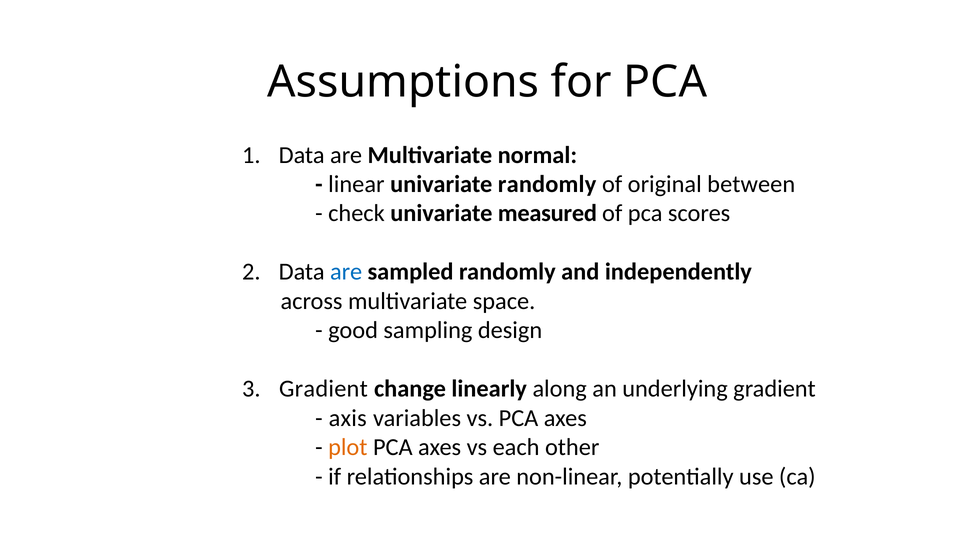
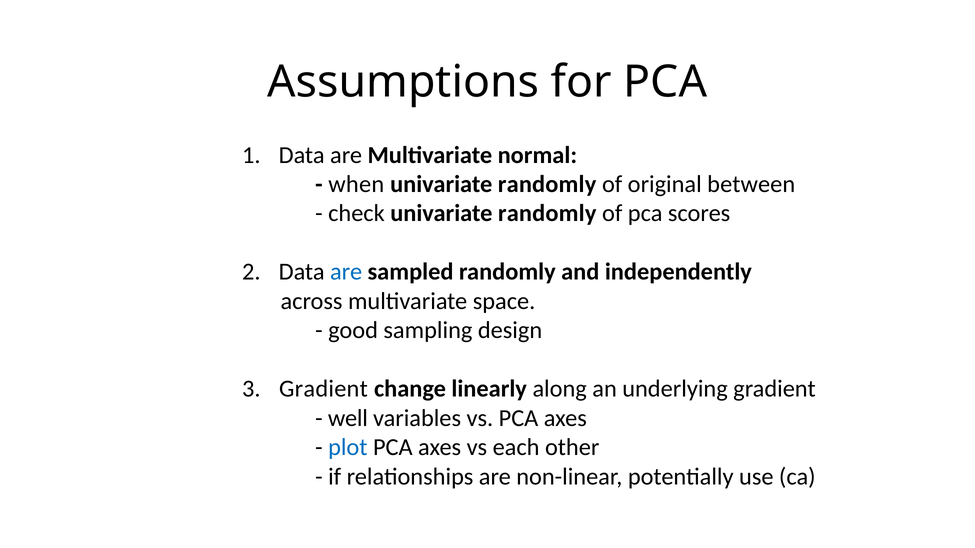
linear: linear -> when
check univariate measured: measured -> randomly
axis: axis -> well
plot colour: orange -> blue
